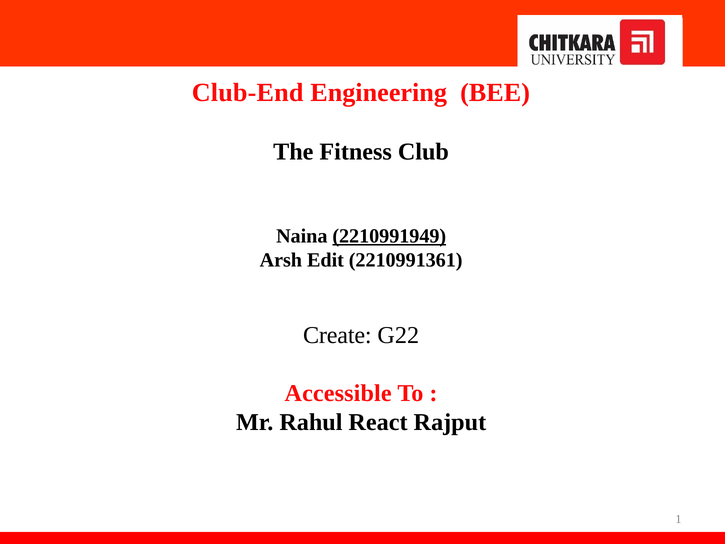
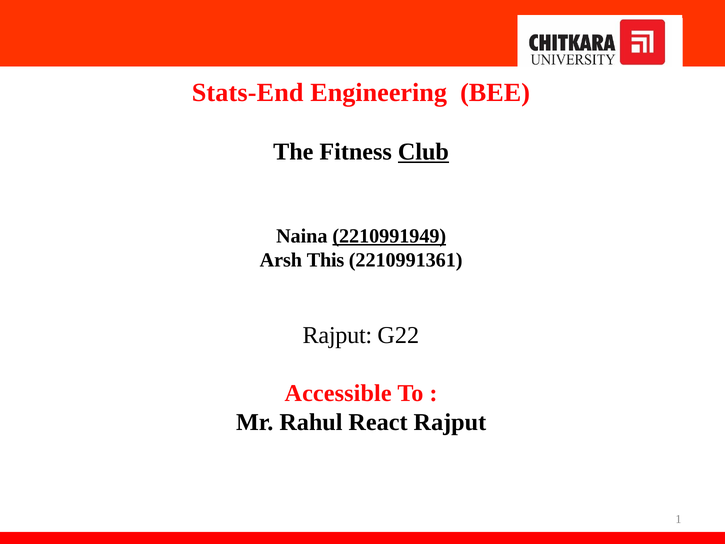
Club-End: Club-End -> Stats-End
Club underline: none -> present
Edit: Edit -> This
Create at (337, 335): Create -> Rajput
